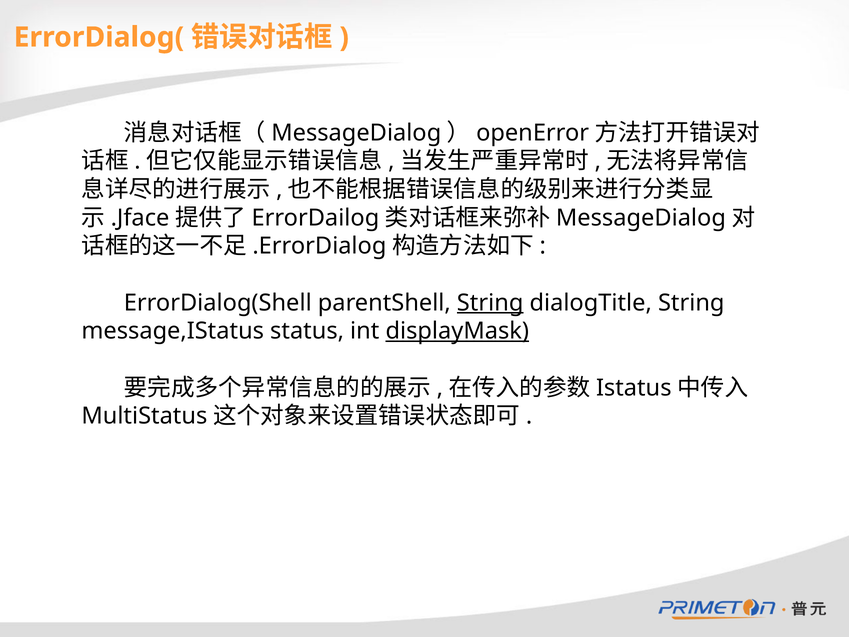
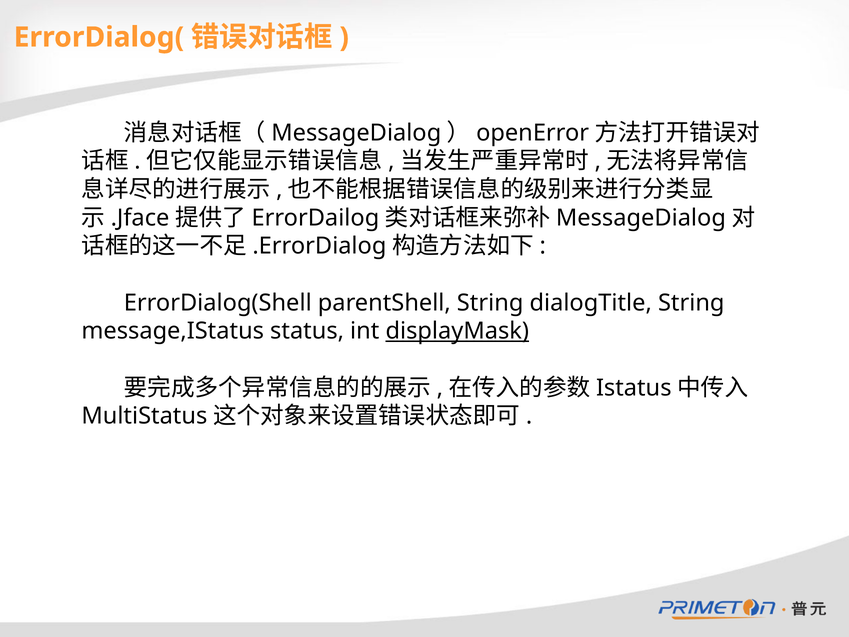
String at (490, 303) underline: present -> none
